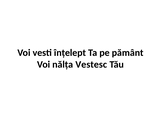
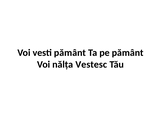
vesti înțelept: înțelept -> pământ
